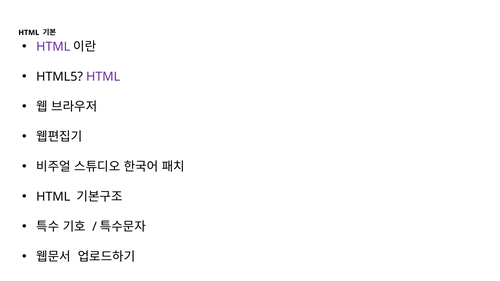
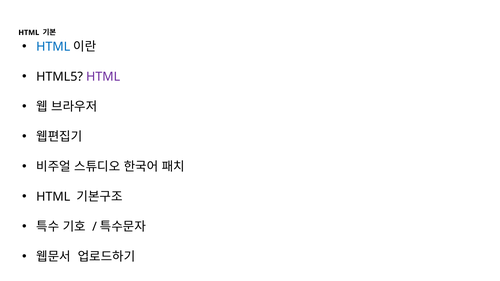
HTML at (53, 47) colour: purple -> blue
